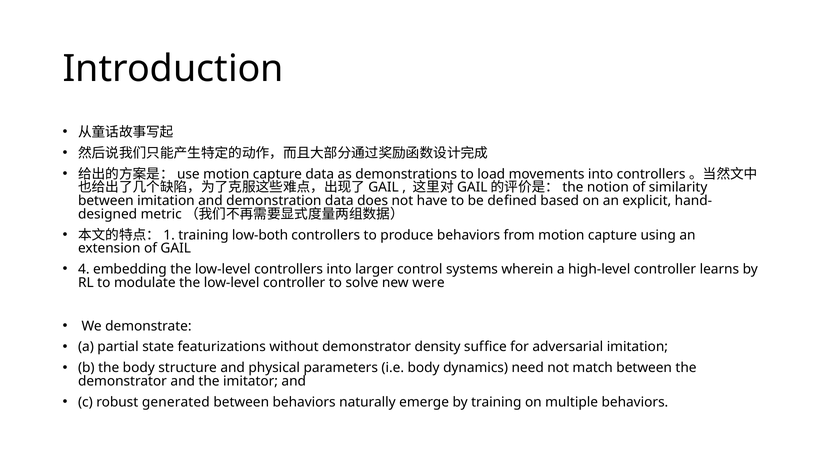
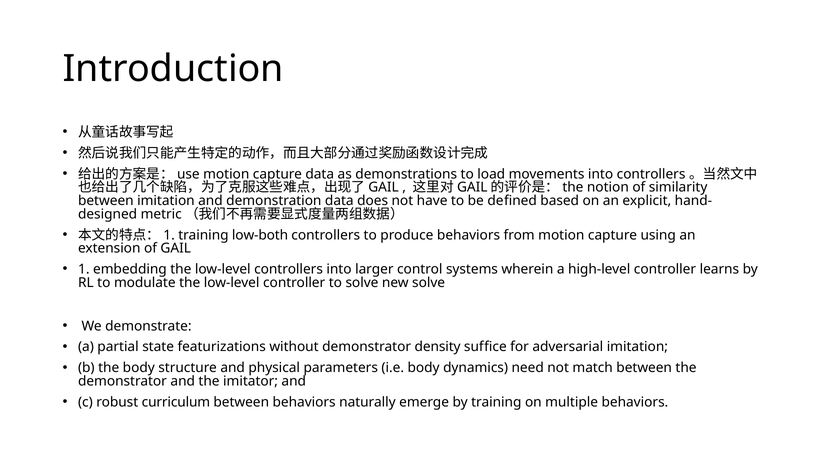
4: 4 -> 1
new were: were -> solve
generated: generated -> curriculum
